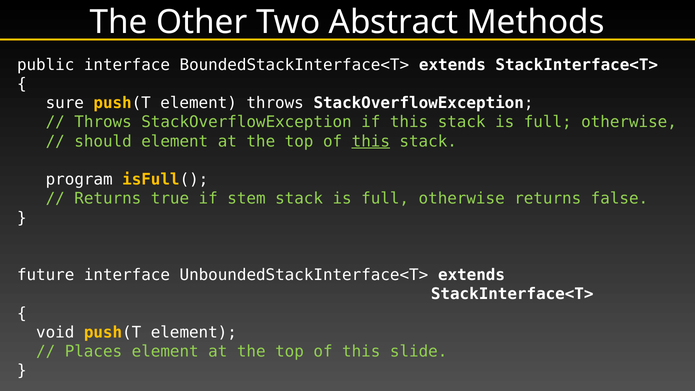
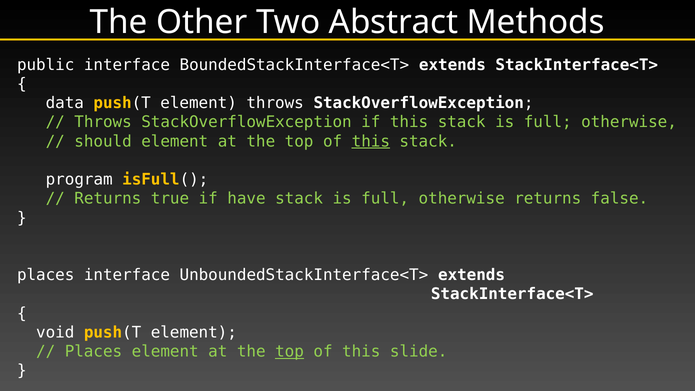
sure: sure -> data
stem: stem -> have
future at (46, 275): future -> places
top at (290, 351) underline: none -> present
